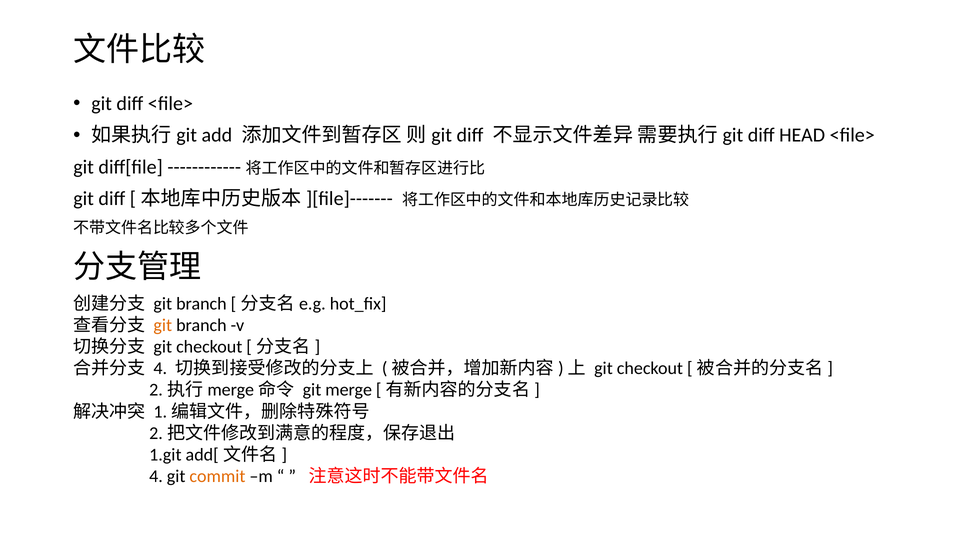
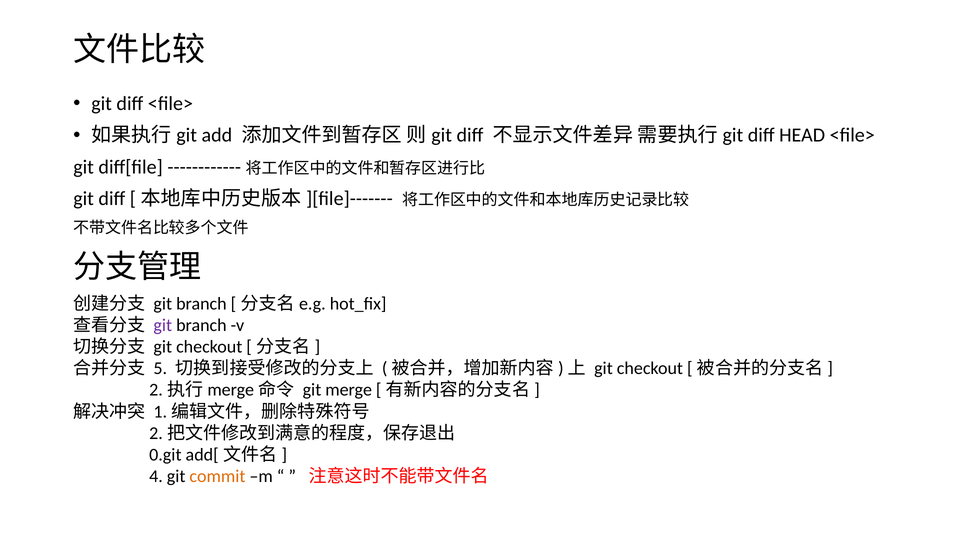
git at (163, 326) colour: orange -> purple
4 at (160, 369): 4 -> 5
1.git: 1.git -> 0.git
